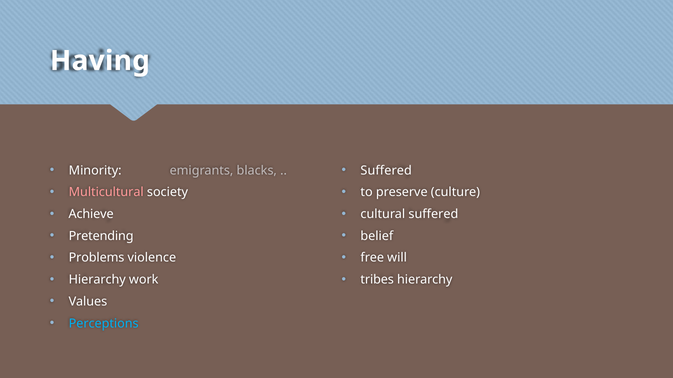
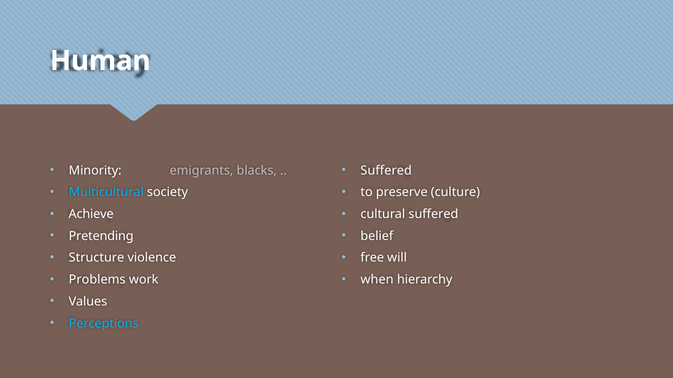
Having: Having -> Human
Multicultural colour: pink -> light blue
Problems: Problems -> Structure
Hierarchy at (97, 280): Hierarchy -> Problems
tribes: tribes -> when
